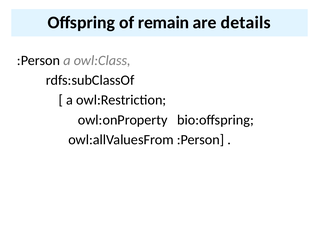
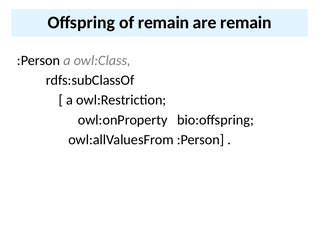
are details: details -> remain
